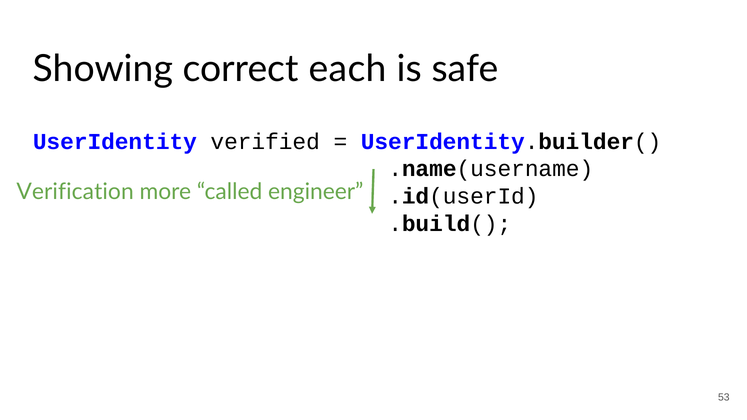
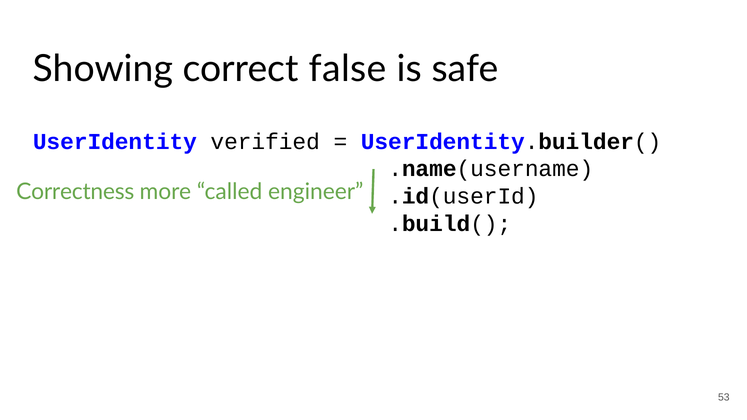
each: each -> false
Verification: Verification -> Correctness
